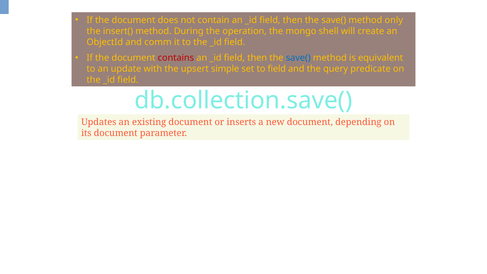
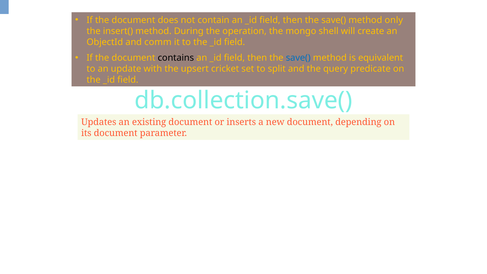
contains colour: red -> black
simple: simple -> cricket
to field: field -> split
